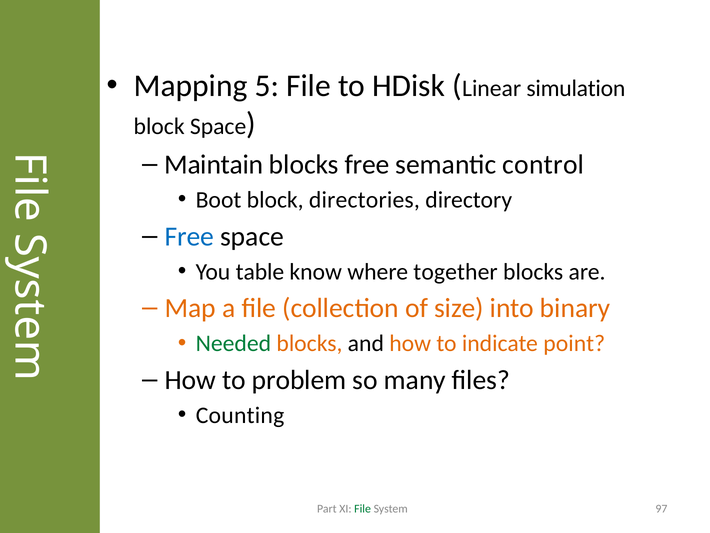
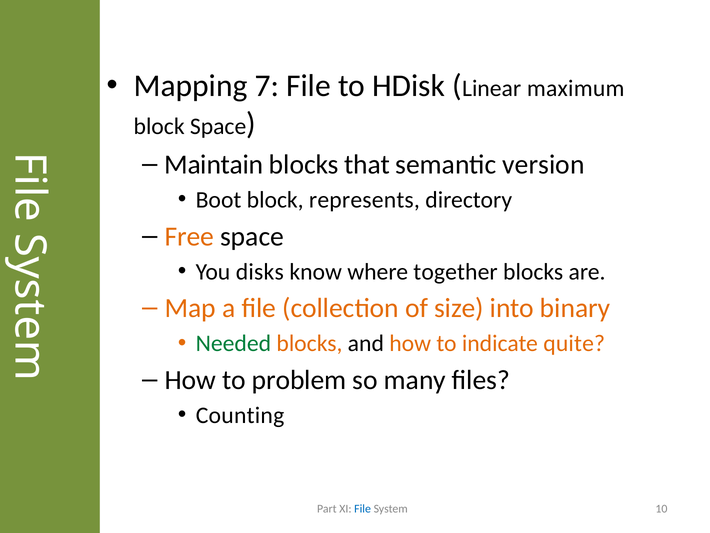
5: 5 -> 7
simulation: simulation -> maximum
blocks free: free -> that
control: control -> version
directories: directories -> represents
Free at (189, 236) colour: blue -> orange
table: table -> disks
point: point -> quite
File at (363, 509) colour: green -> blue
97: 97 -> 10
